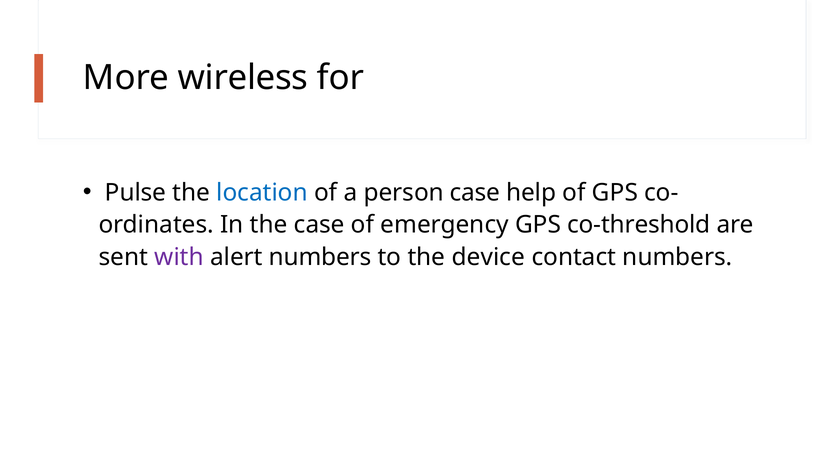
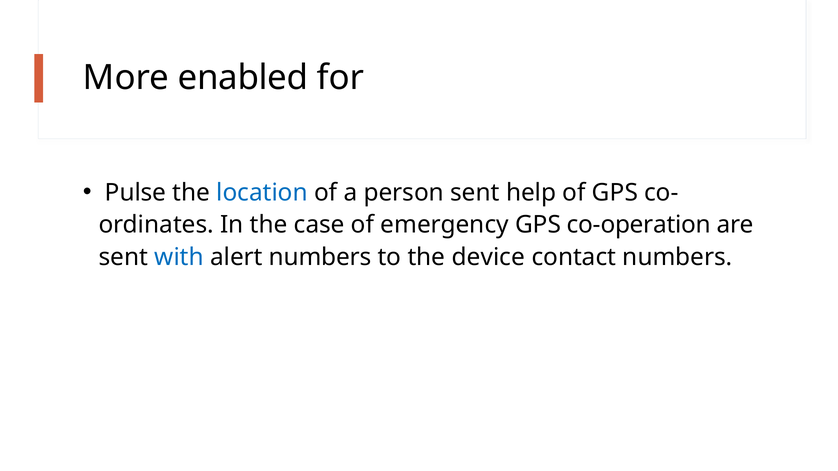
wireless: wireless -> enabled
person case: case -> sent
co-threshold: co-threshold -> co-operation
with colour: purple -> blue
